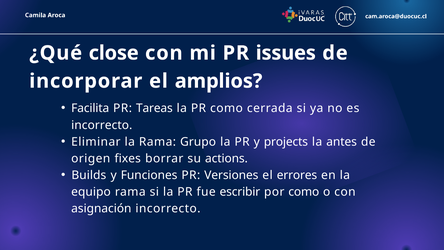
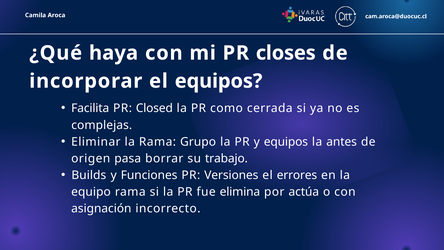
close: close -> haya
issues: issues -> closes
el amplios: amplios -> equipos
Tareas: Tareas -> Closed
incorrecto at (102, 125): incorrecto -> complejas
y projects: projects -> equipos
fixes: fixes -> pasa
actions: actions -> trabajo
escribir: escribir -> elimina
por como: como -> actúa
